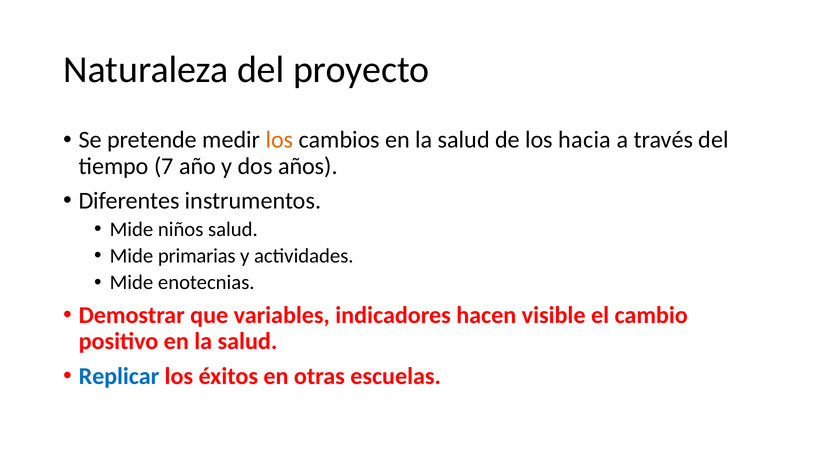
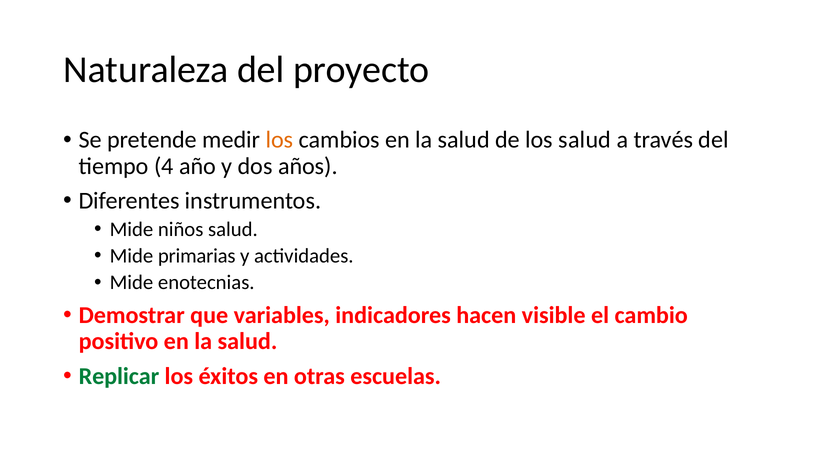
los hacia: hacia -> salud
7: 7 -> 4
Replicar colour: blue -> green
